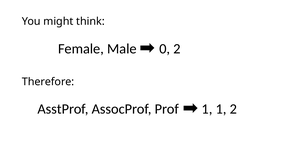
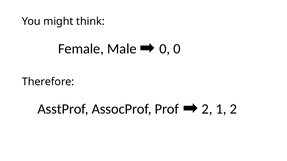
0 2: 2 -> 0
Prof 1: 1 -> 2
